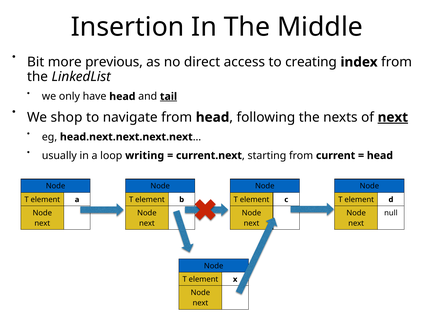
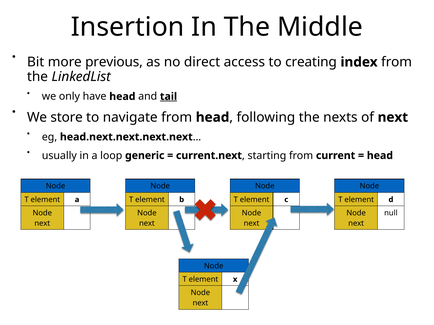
shop: shop -> store
next at (393, 117) underline: present -> none
writing: writing -> generic
